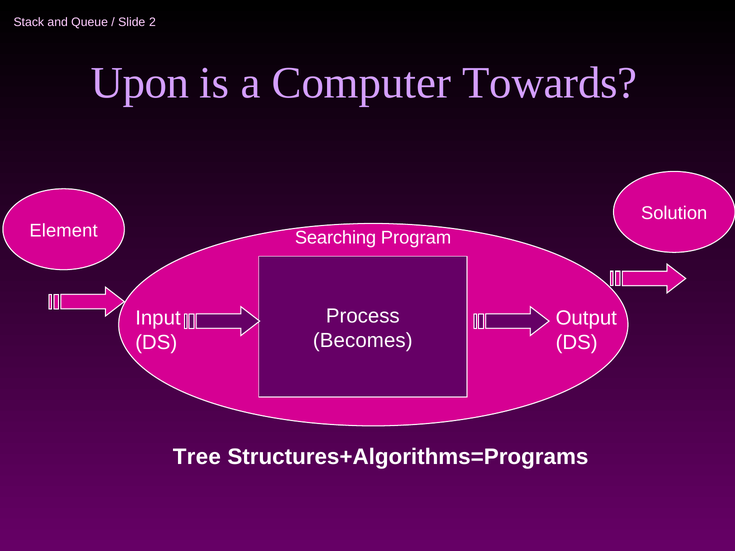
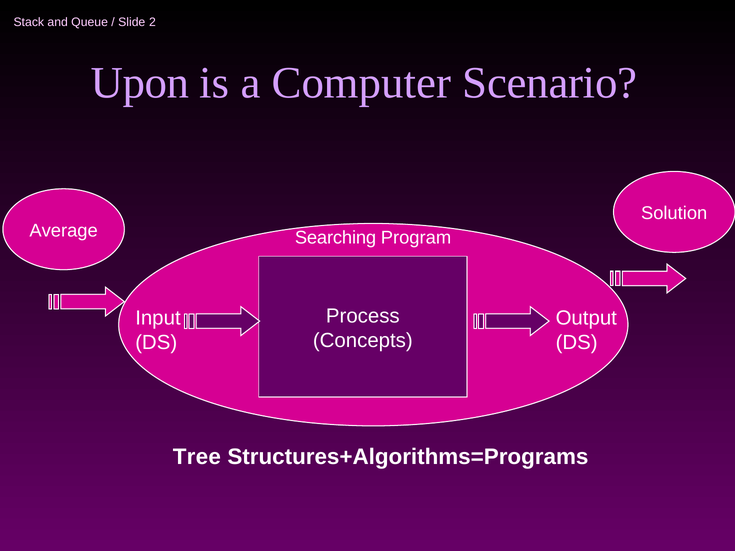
Towards: Towards -> Scenario
Element: Element -> Average
Becomes: Becomes -> Concepts
